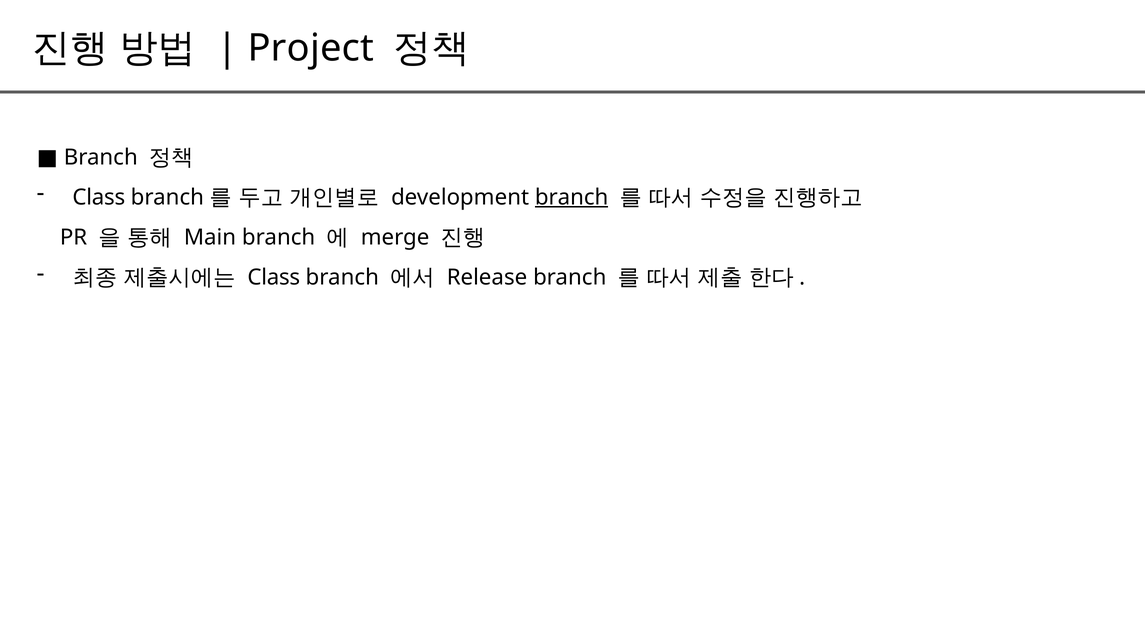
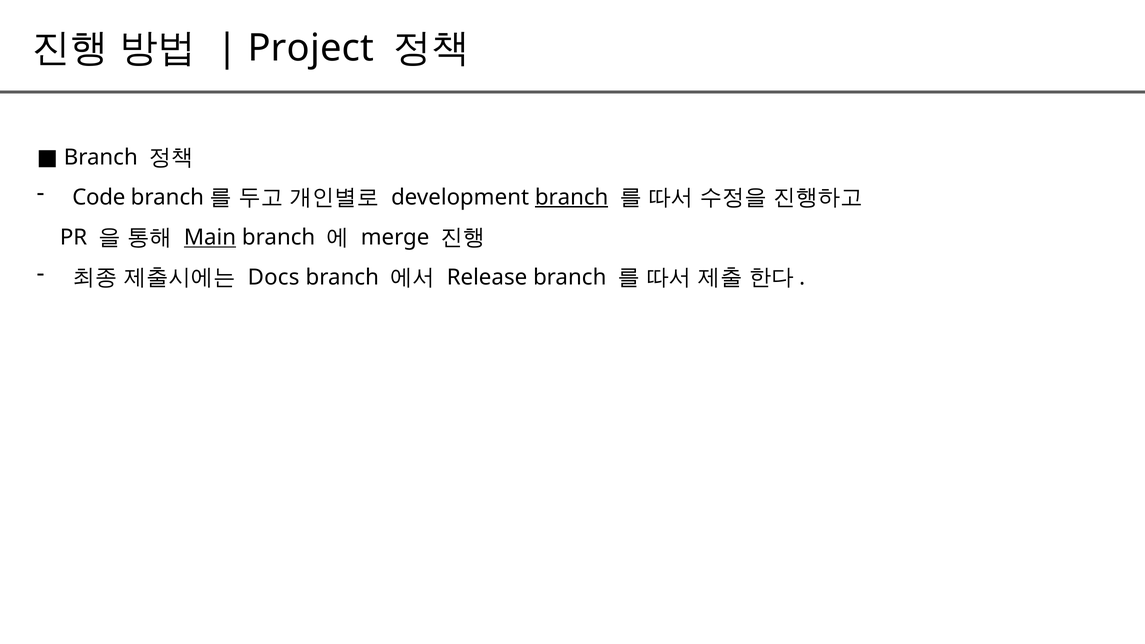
Class at (99, 197): Class -> Code
Main underline: none -> present
Class at (274, 277): Class -> Docs
